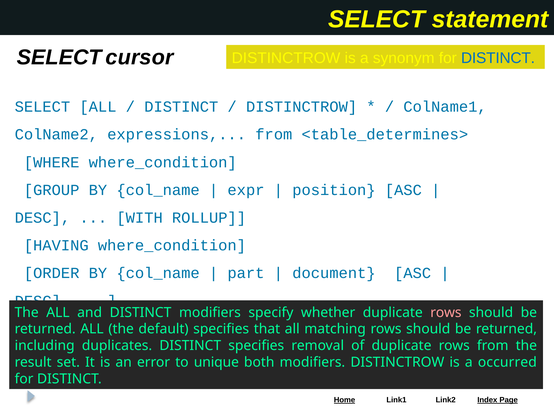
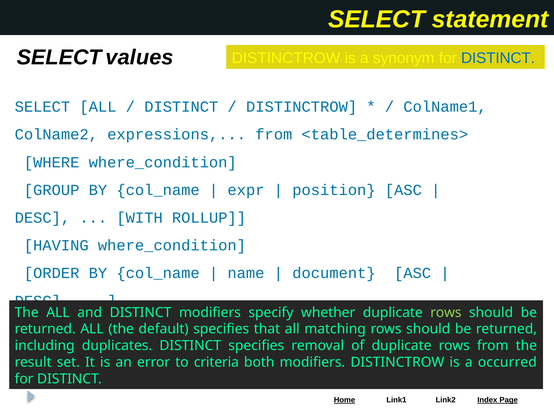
cursor: cursor -> values
part: part -> name
rows at (446, 312) colour: pink -> light green
unique: unique -> criteria
